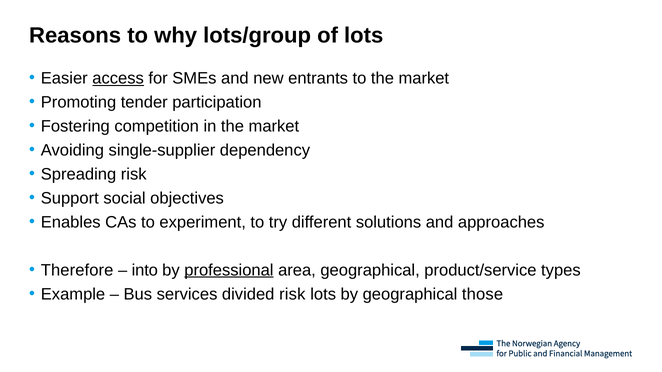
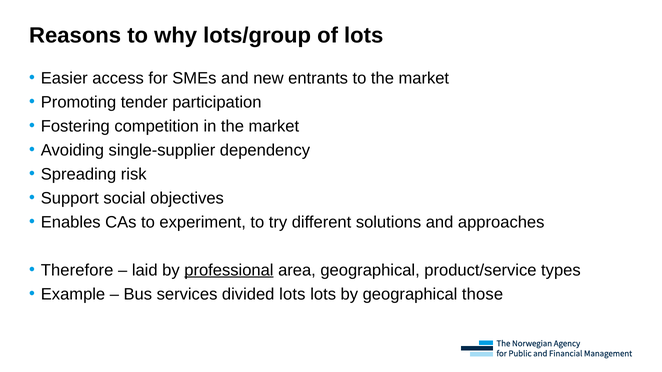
access underline: present -> none
into: into -> laid
divided risk: risk -> lots
